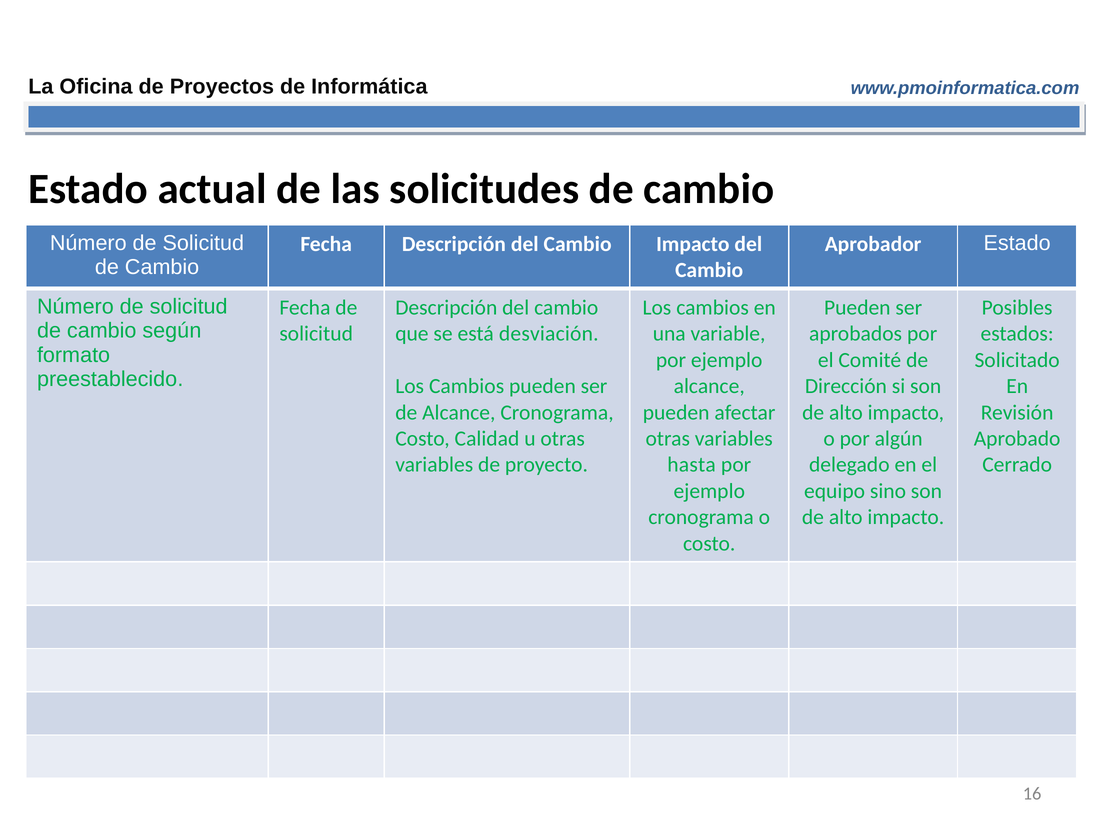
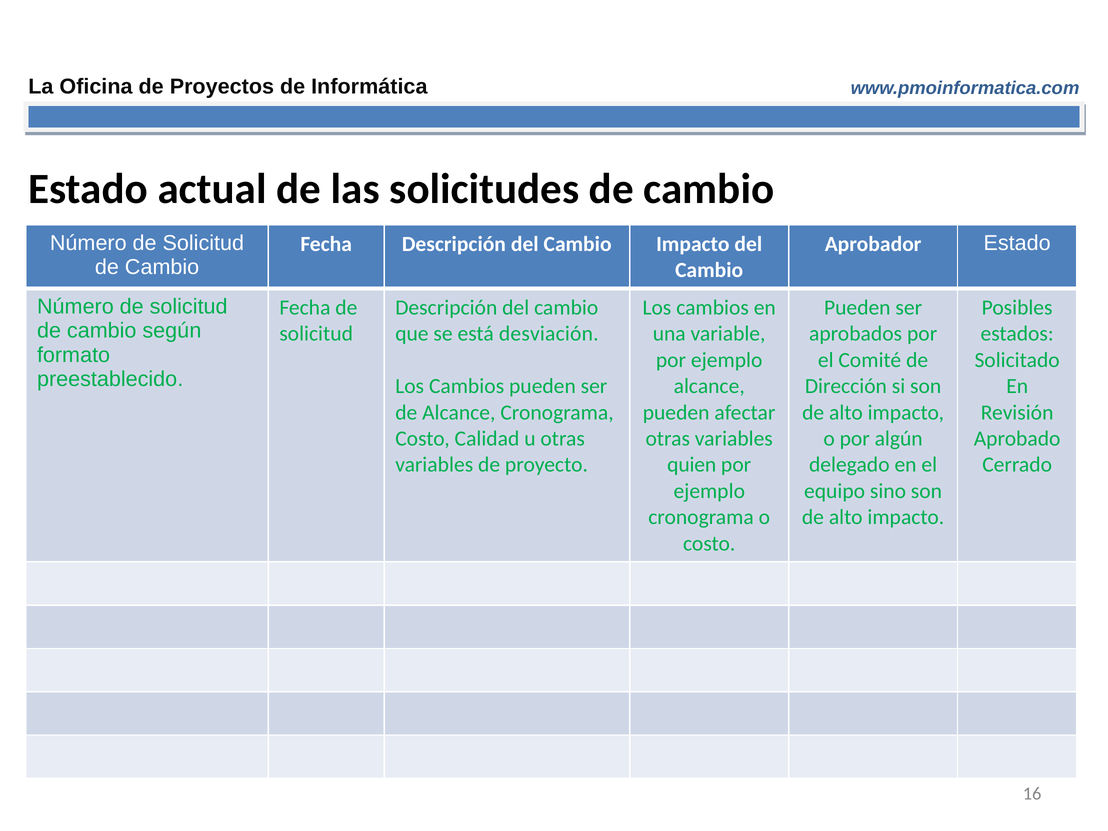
hasta: hasta -> quien
